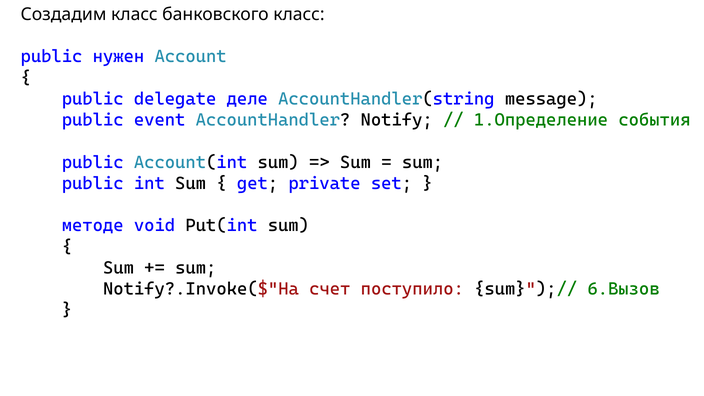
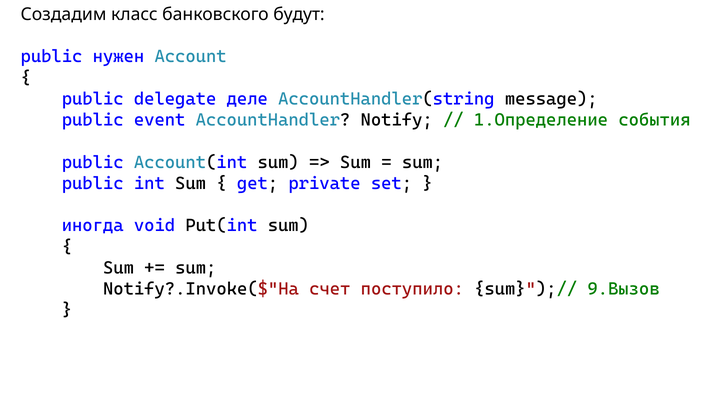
банковского класс: класс -> будут
методе: методе -> иногда
6.Вызов: 6.Вызов -> 9.Вызов
